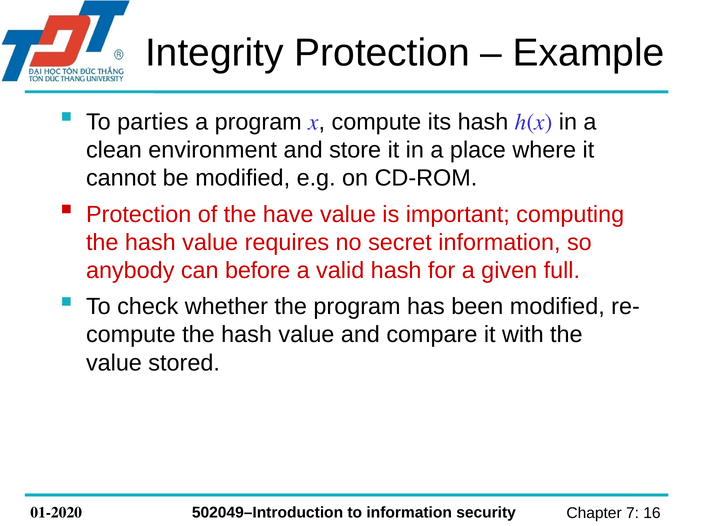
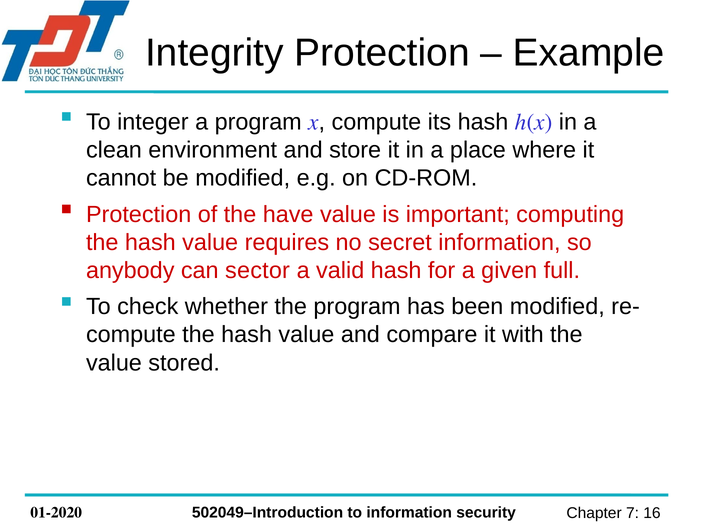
parties: parties -> integer
before: before -> sector
